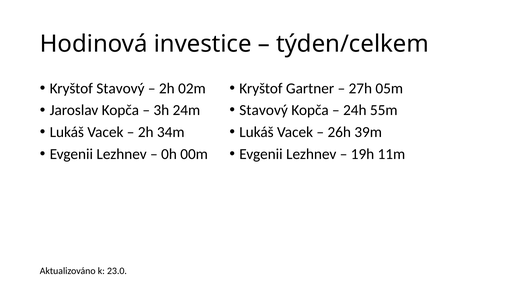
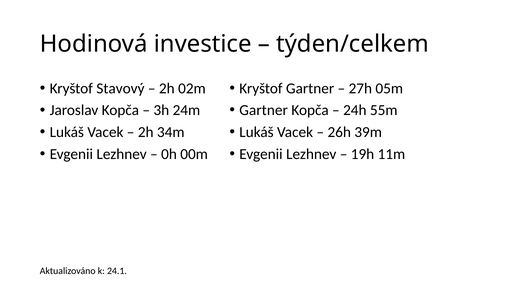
Stavový at (264, 110): Stavový -> Gartner
23.0: 23.0 -> 24.1
